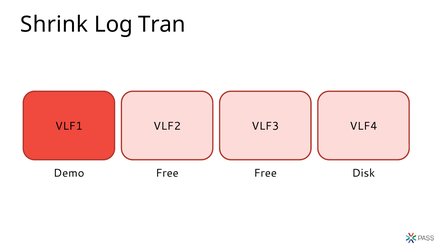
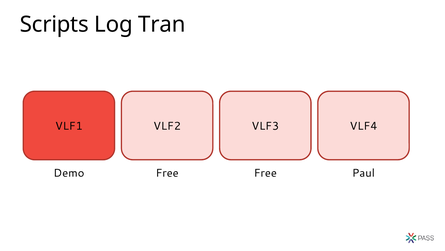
Shrink: Shrink -> Scripts
Disk: Disk -> Paul
